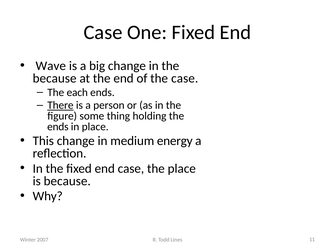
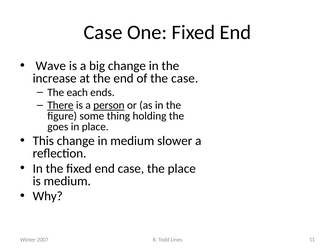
because at (55, 79): because -> increase
person underline: none -> present
ends at (58, 127): ends -> goes
energy: energy -> slower
is because: because -> medium
